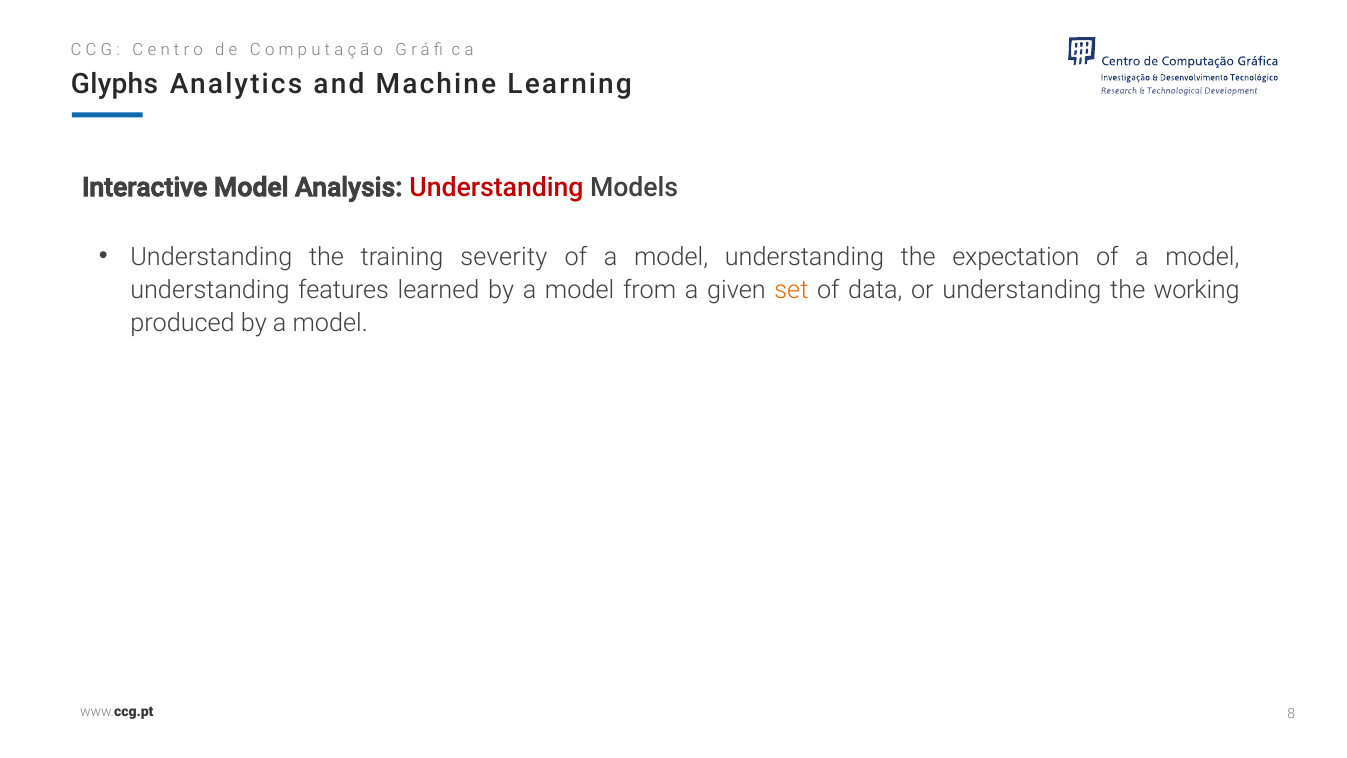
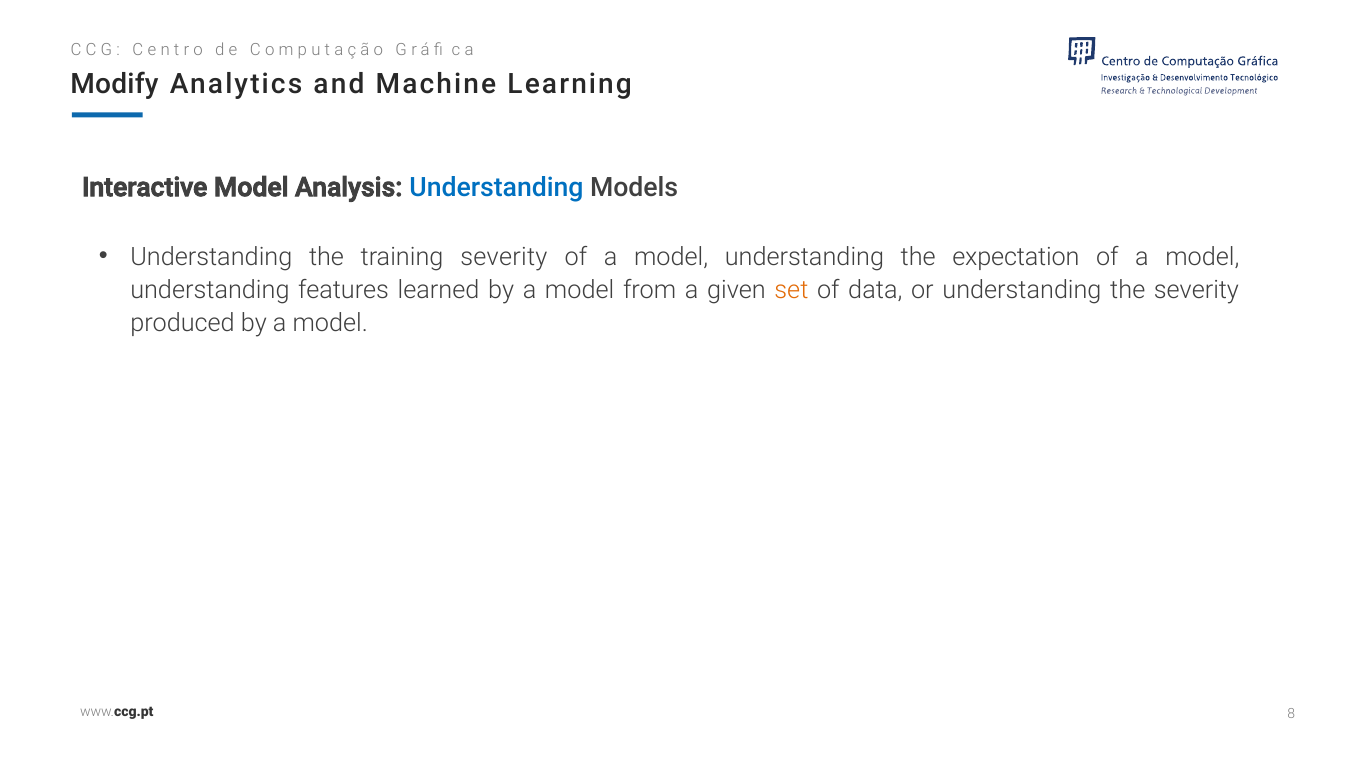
Glyphs: Glyphs -> Modify
Understanding at (496, 187) colour: red -> blue
the working: working -> severity
